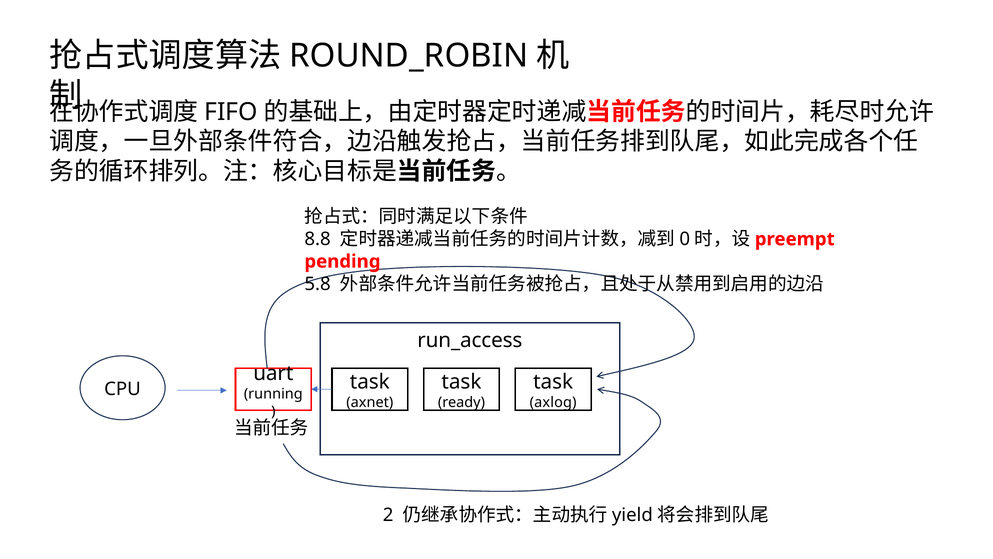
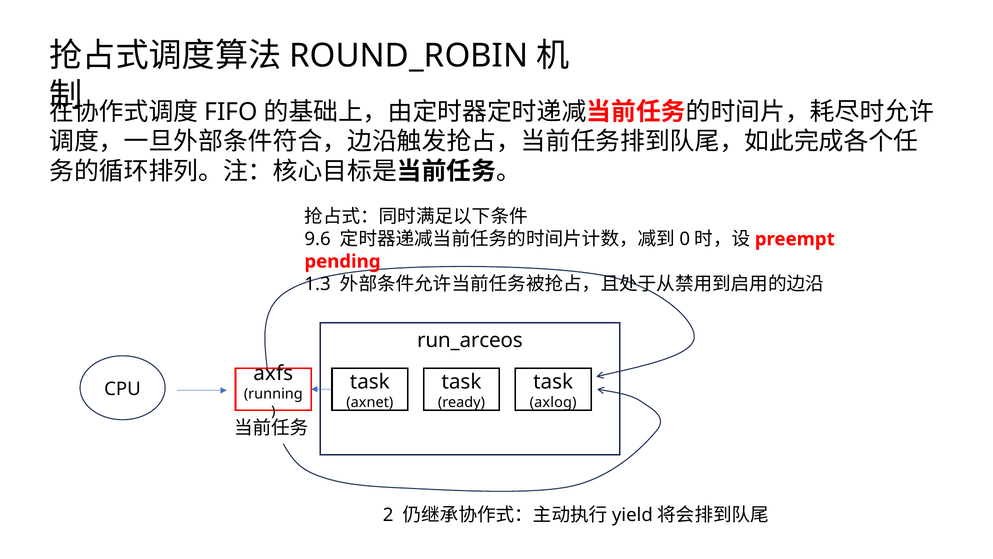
8.8: 8.8 -> 9.6
5.8: 5.8 -> 1.3
run_access: run_access -> run_arceos
uart: uart -> axfs
